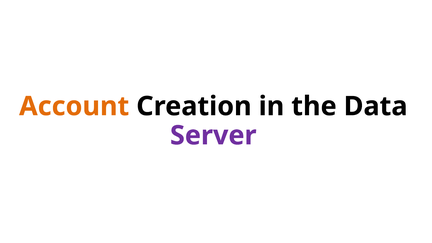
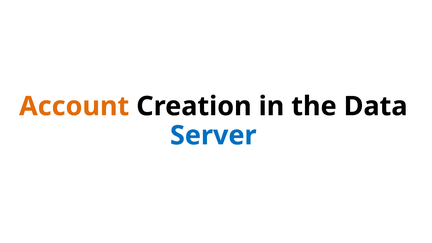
Server colour: purple -> blue
